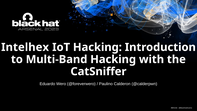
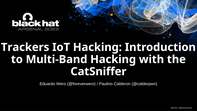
Intelhex: Intelhex -> Trackers
